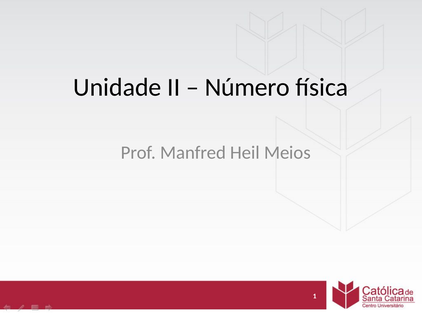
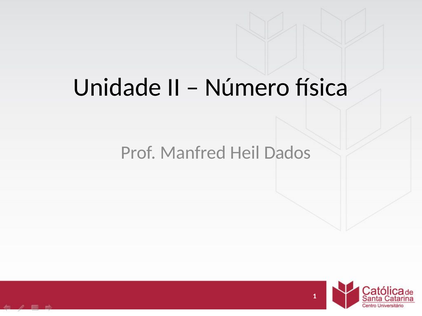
Meios: Meios -> Dados
